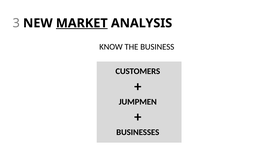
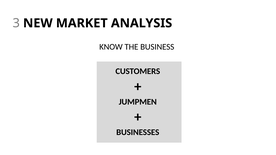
MARKET underline: present -> none
